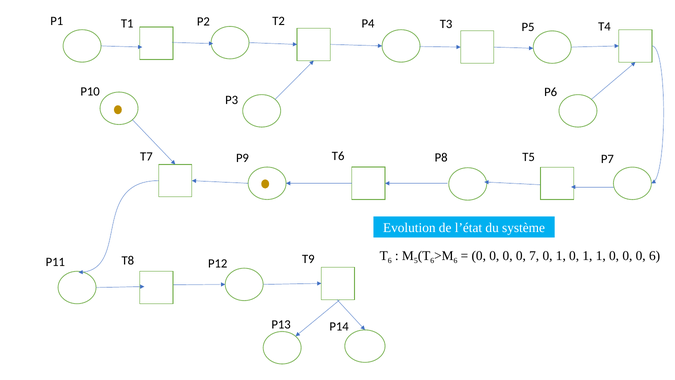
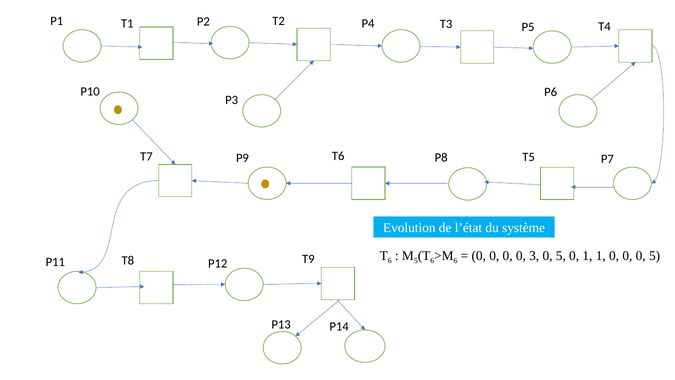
7: 7 -> 3
1 at (561, 256): 1 -> 5
0 0 6: 6 -> 5
